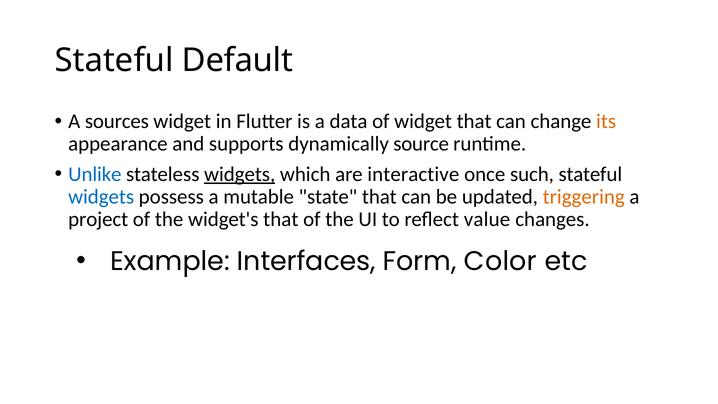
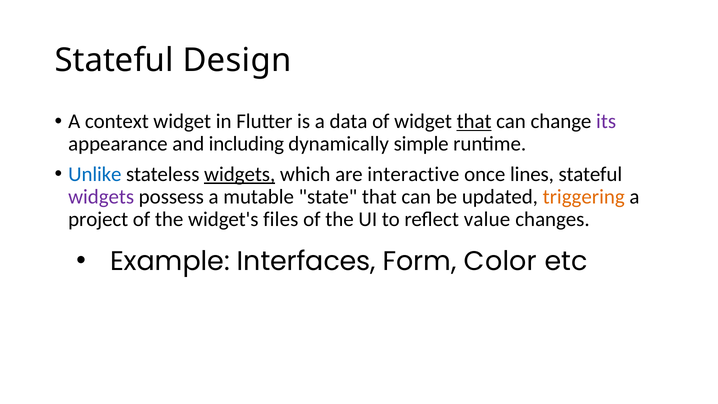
Default: Default -> Design
sources: sources -> context
that at (474, 121) underline: none -> present
its colour: orange -> purple
supports: supports -> including
source: source -> simple
such: such -> lines
widgets at (101, 197) colour: blue -> purple
widget's that: that -> files
